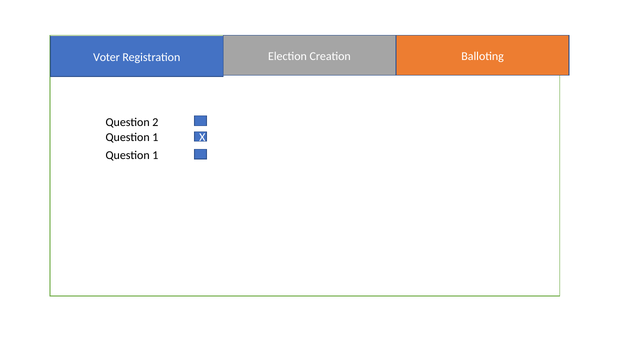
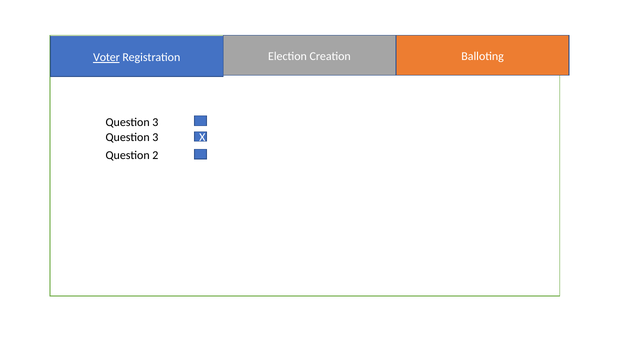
Voter underline: none -> present
2 at (155, 122): 2 -> 3
1 at (155, 137): 1 -> 3
1 at (155, 155): 1 -> 2
